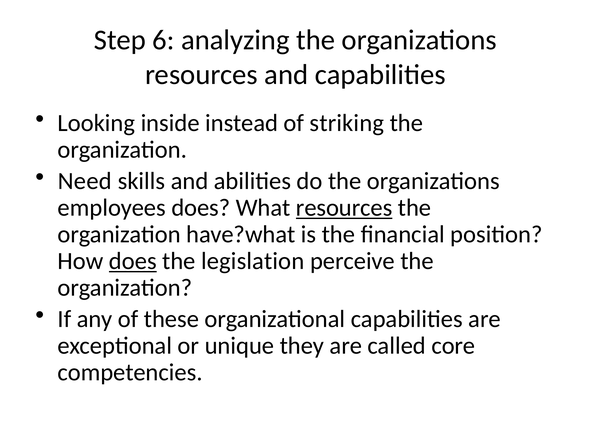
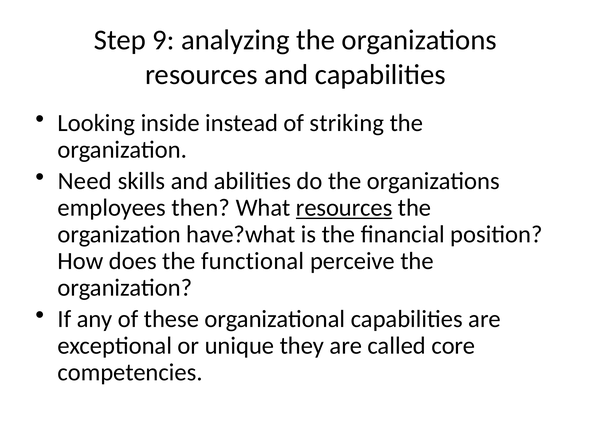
6: 6 -> 9
employees does: does -> then
does at (133, 261) underline: present -> none
legislation: legislation -> functional
